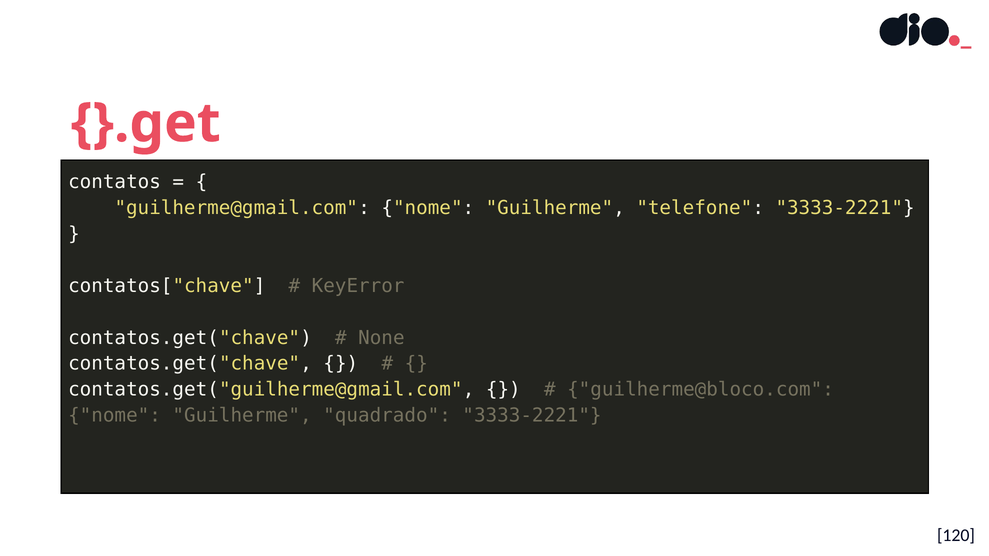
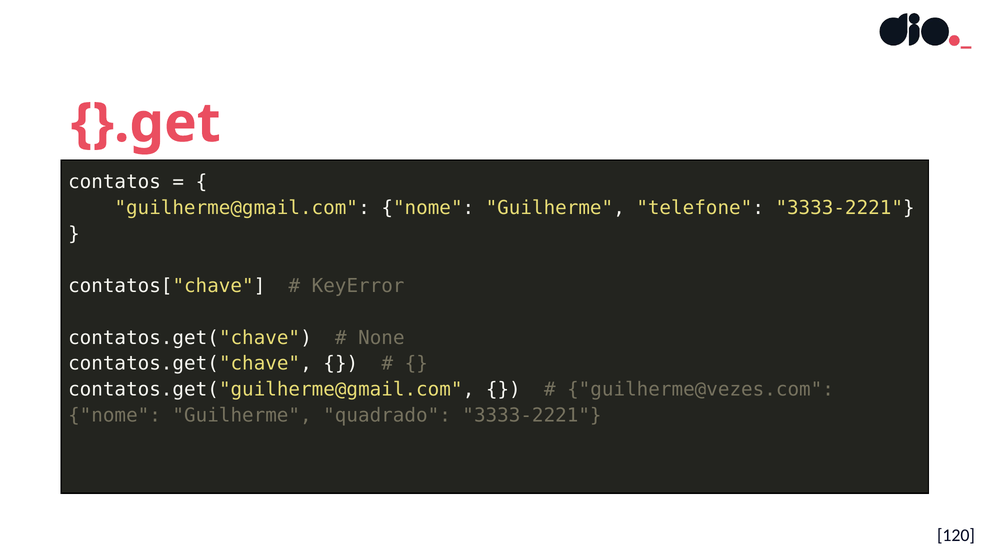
guilherme@bloco.com: guilherme@bloco.com -> guilherme@vezes.com
